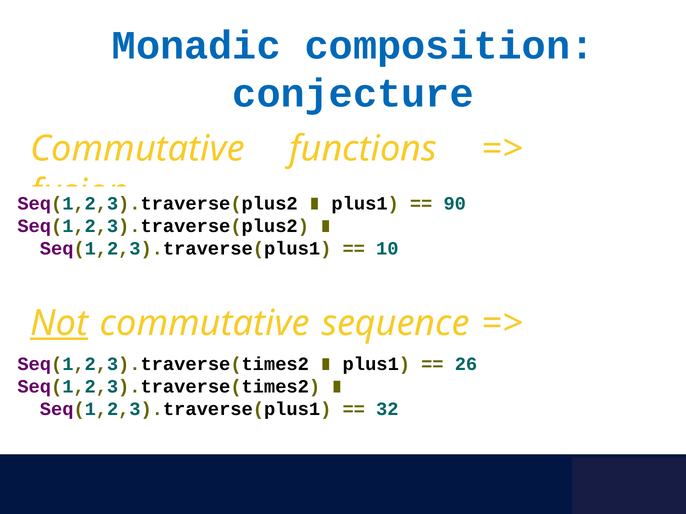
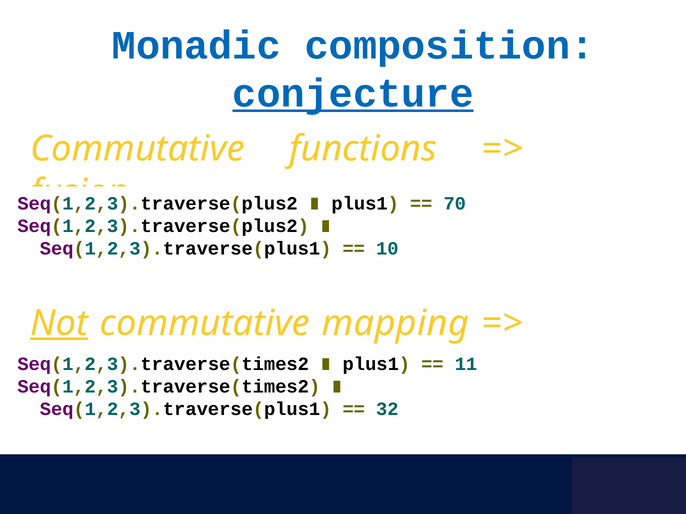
conjecture underline: none -> present
90: 90 -> 70
sequence: sequence -> mapping
26: 26 -> 11
